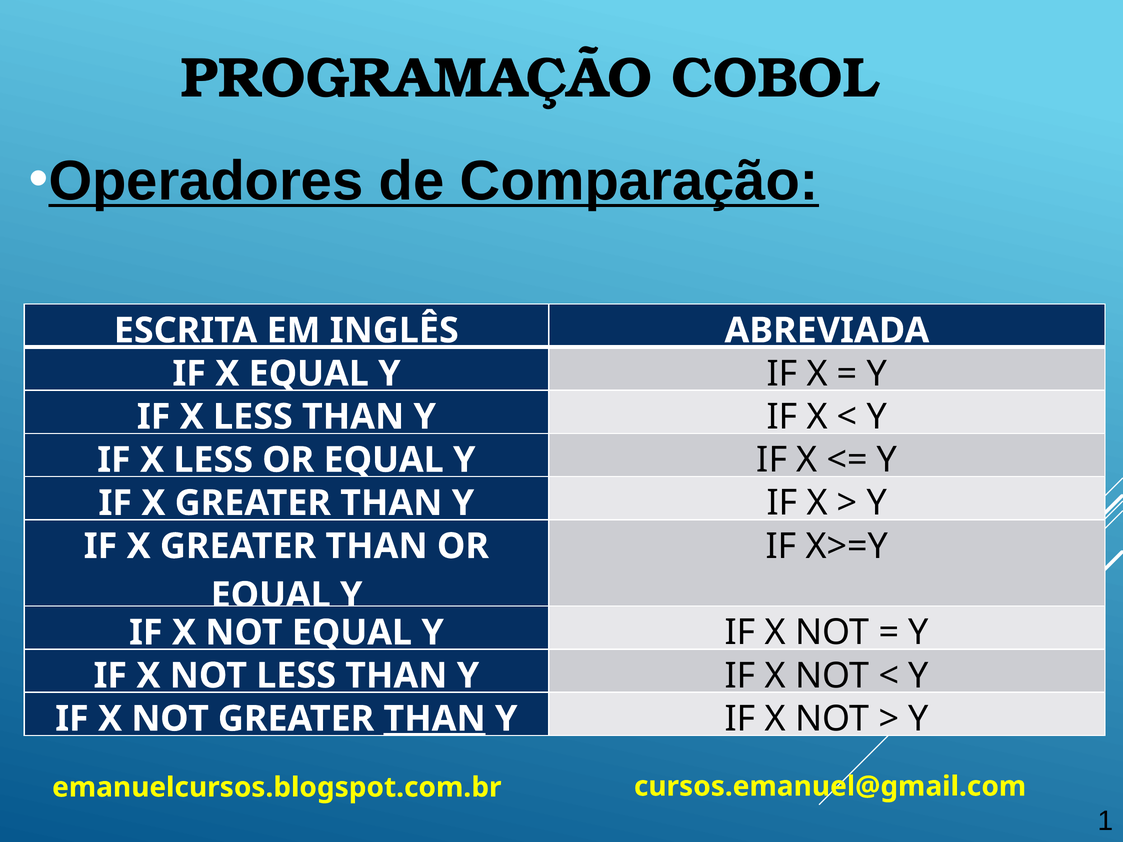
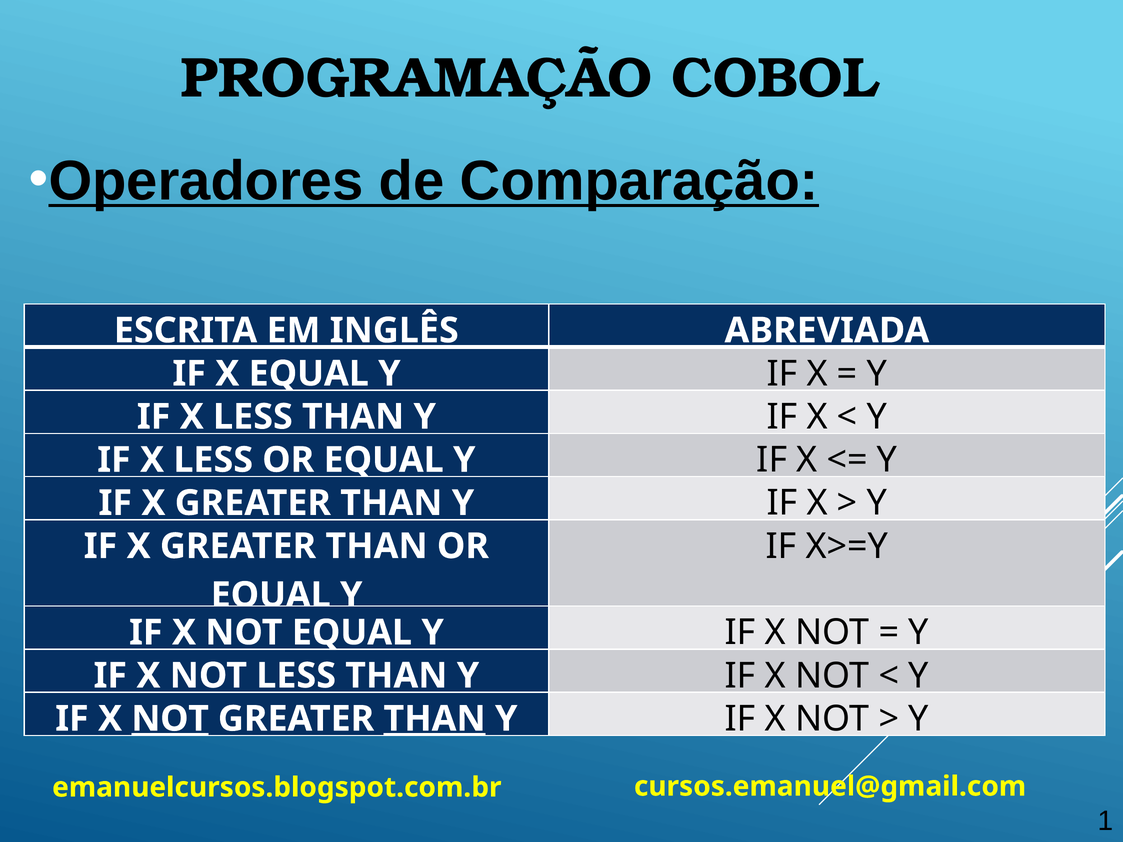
NOT at (170, 719) underline: none -> present
